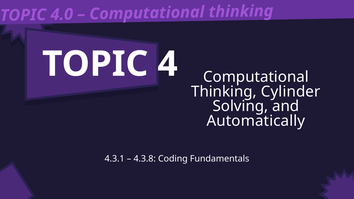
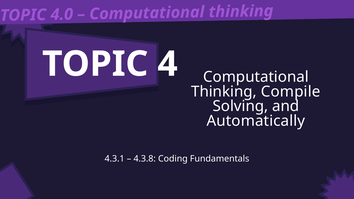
Cylinder: Cylinder -> Compile
